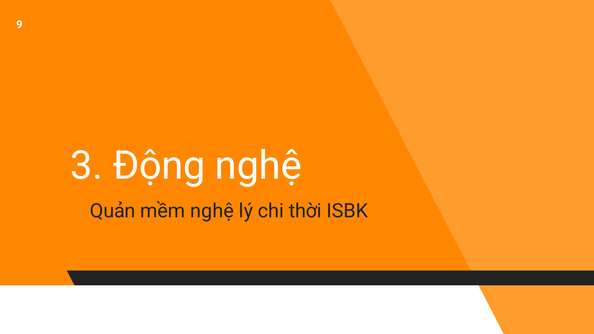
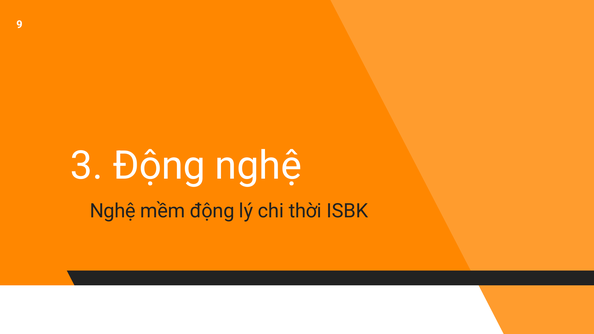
Quản at (113, 211): Quản -> Nghệ
mềm nghệ: nghệ -> động
